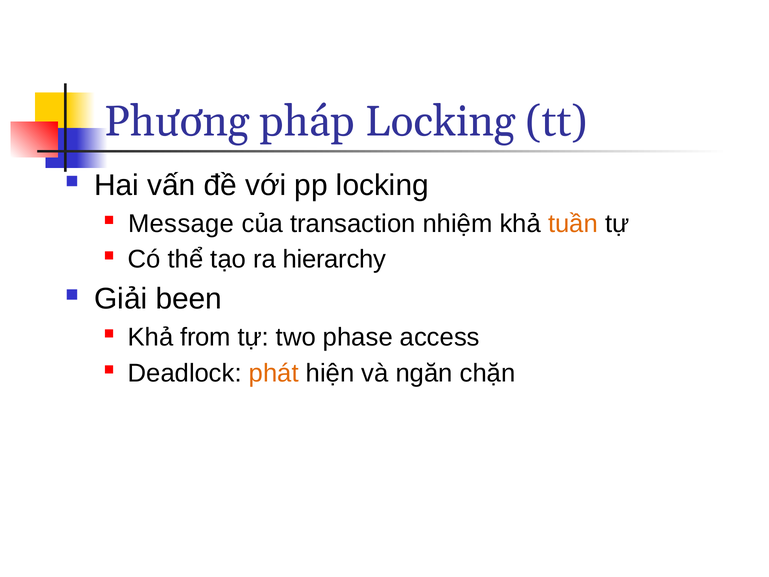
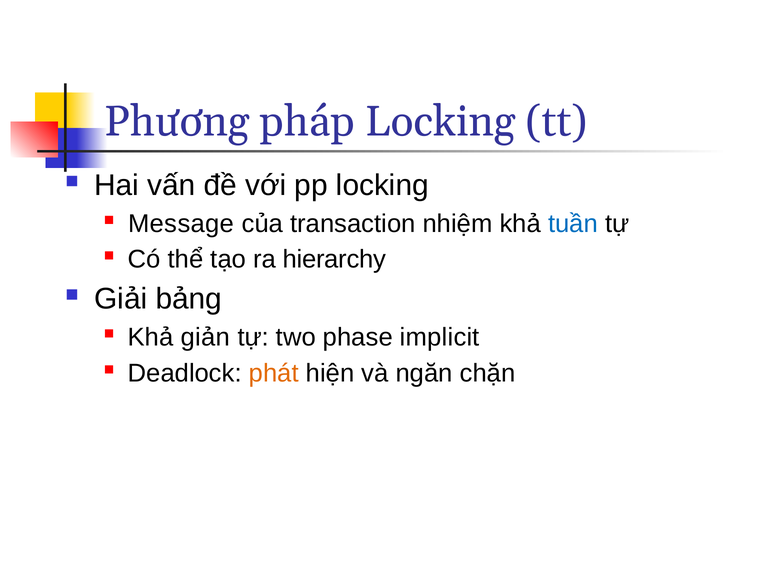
tuần colour: orange -> blue
been: been -> bảng
from: from -> giản
access: access -> implicit
